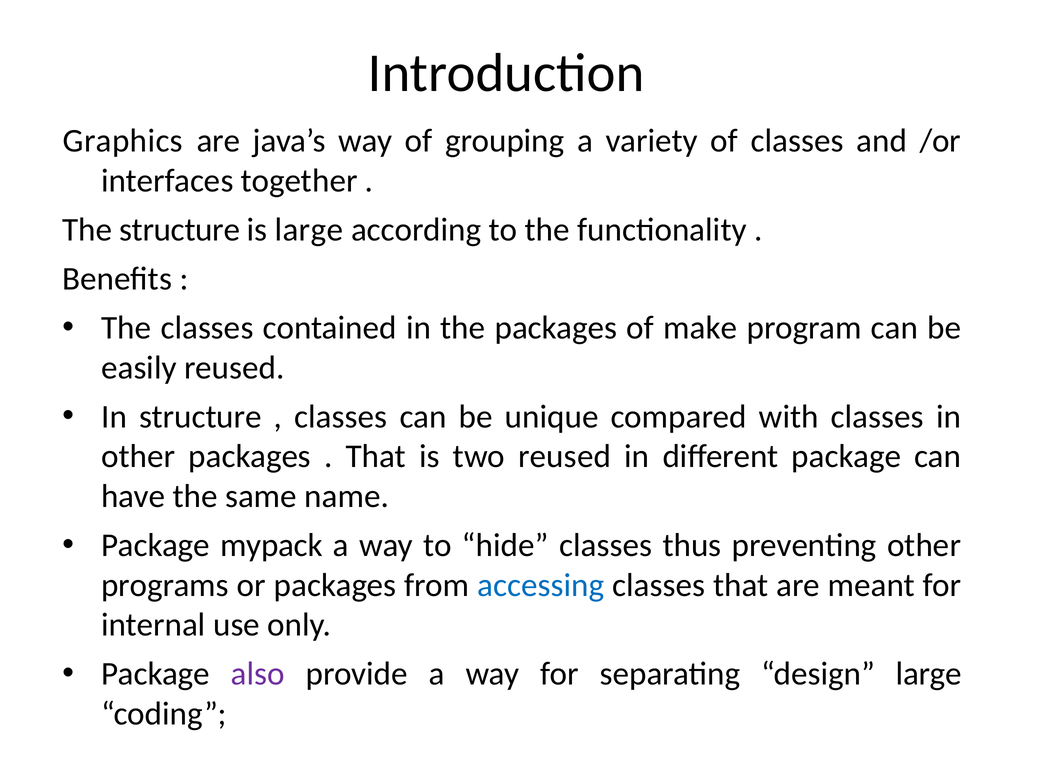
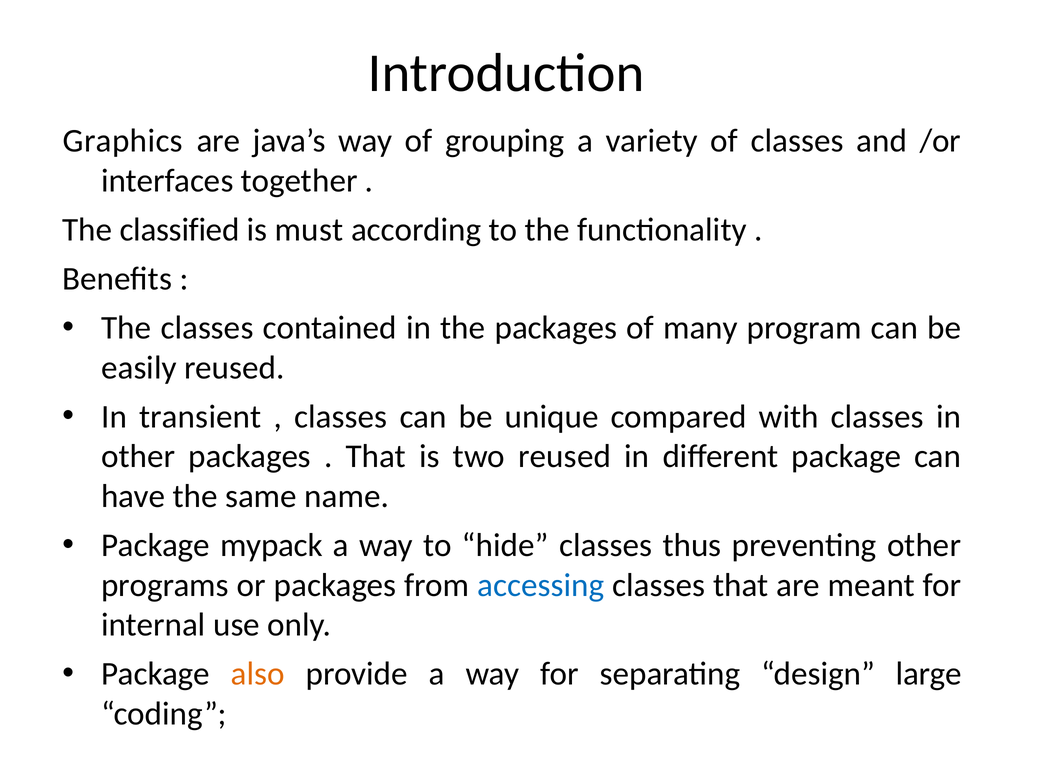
The structure: structure -> classified
is large: large -> must
make: make -> many
In structure: structure -> transient
also colour: purple -> orange
